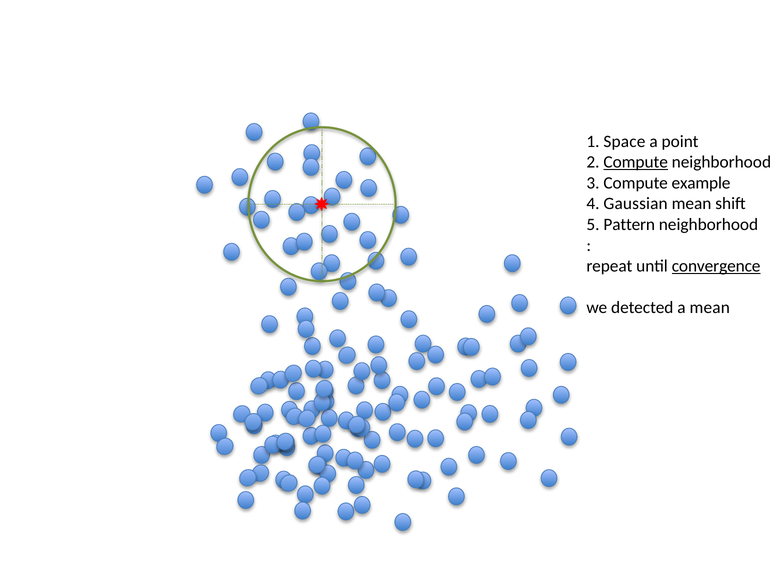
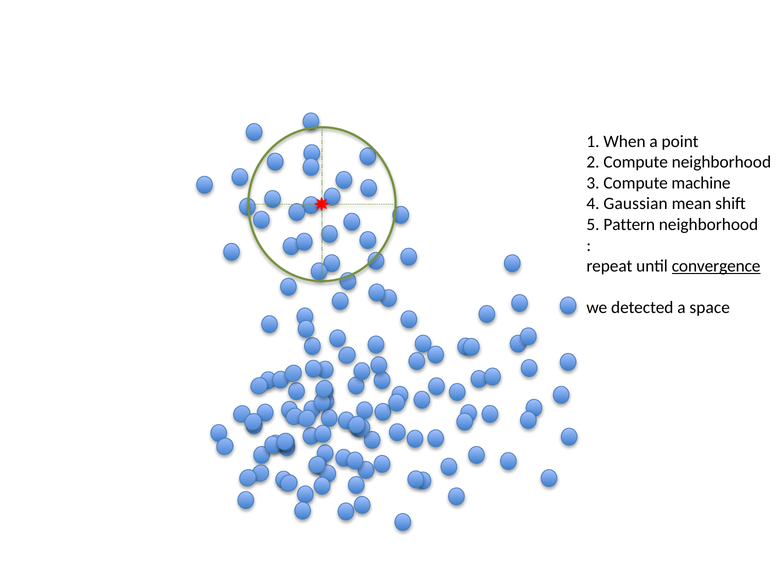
Space: Space -> When
Compute at (636, 162) underline: present -> none
example: example -> machine
a mean: mean -> space
